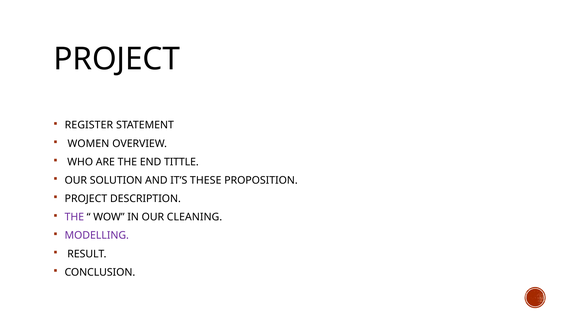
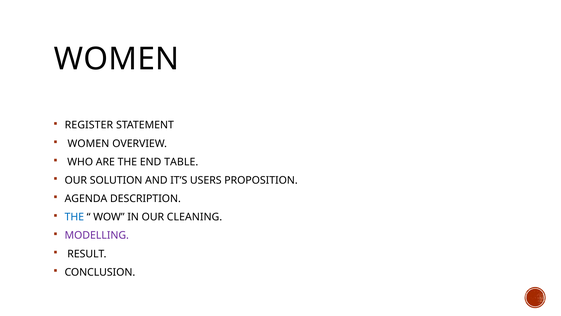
PROJECT at (117, 59): PROJECT -> WOMEN
TITTLE: TITTLE -> TABLE
THESE: THESE -> USERS
PROJECT at (86, 198): PROJECT -> AGENDA
THE at (74, 217) colour: purple -> blue
